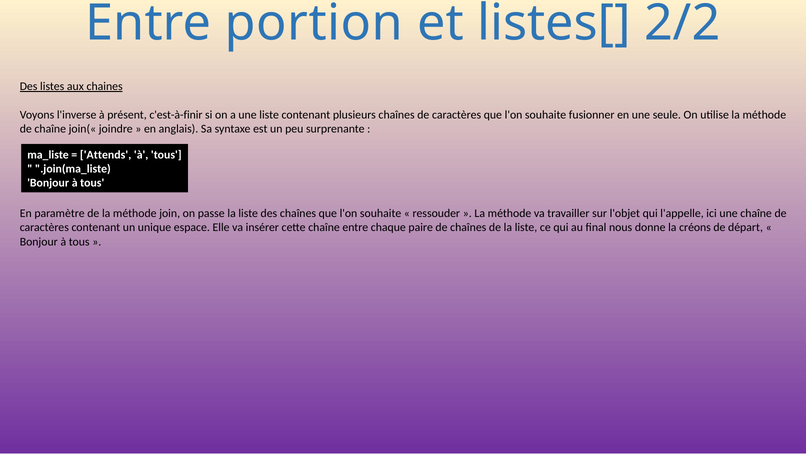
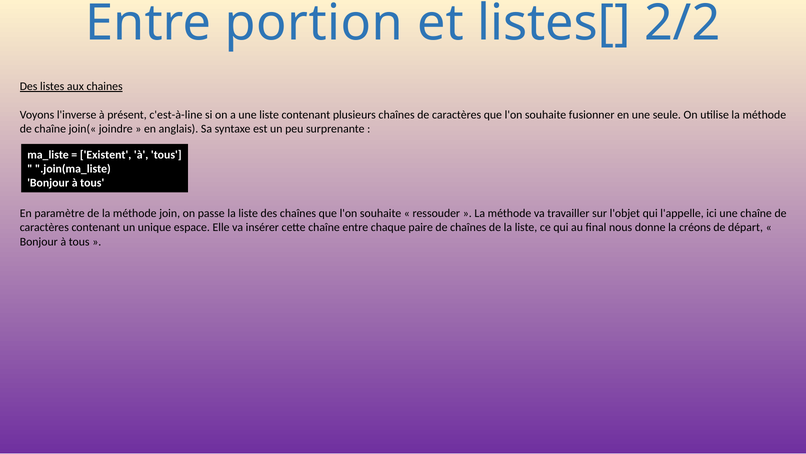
c'est-à-finir: c'est-à-finir -> c'est-à-line
Attends: Attends -> Existent
